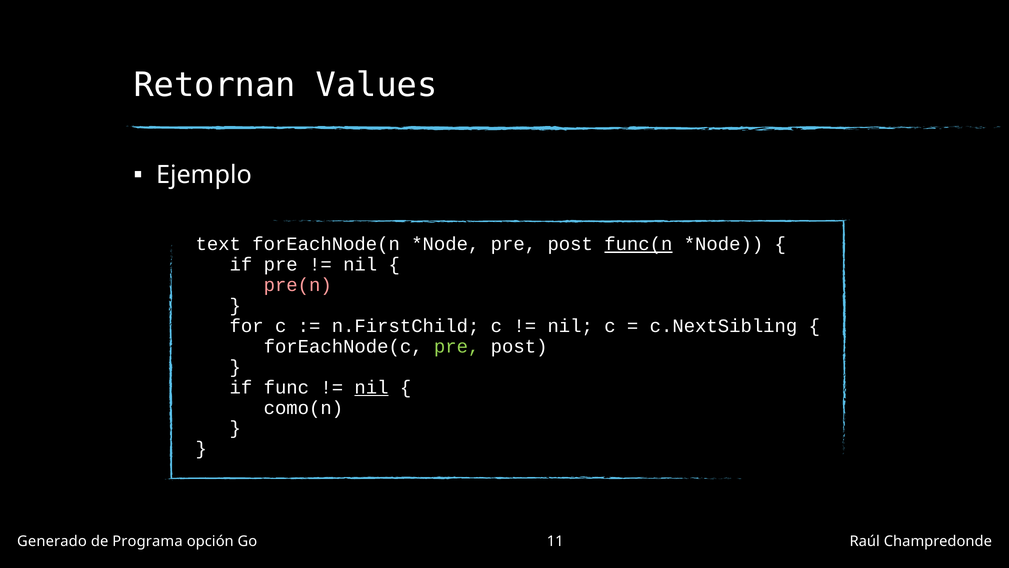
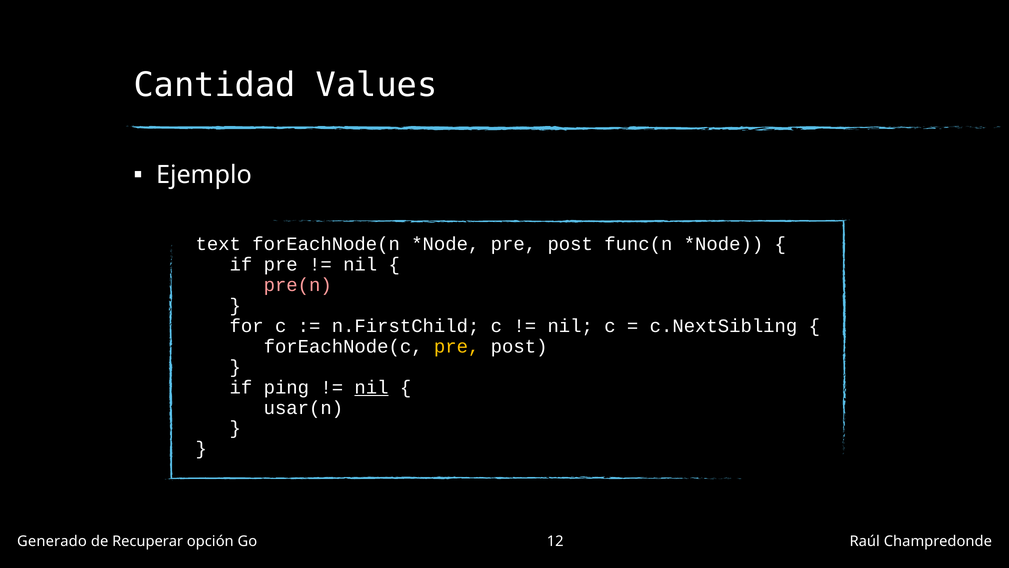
Retornan: Retornan -> Cantidad
func(n underline: present -> none
pre at (457, 346) colour: light green -> yellow
func: func -> ping
como(n: como(n -> usar(n
Programa: Programa -> Recuperar
11: 11 -> 12
